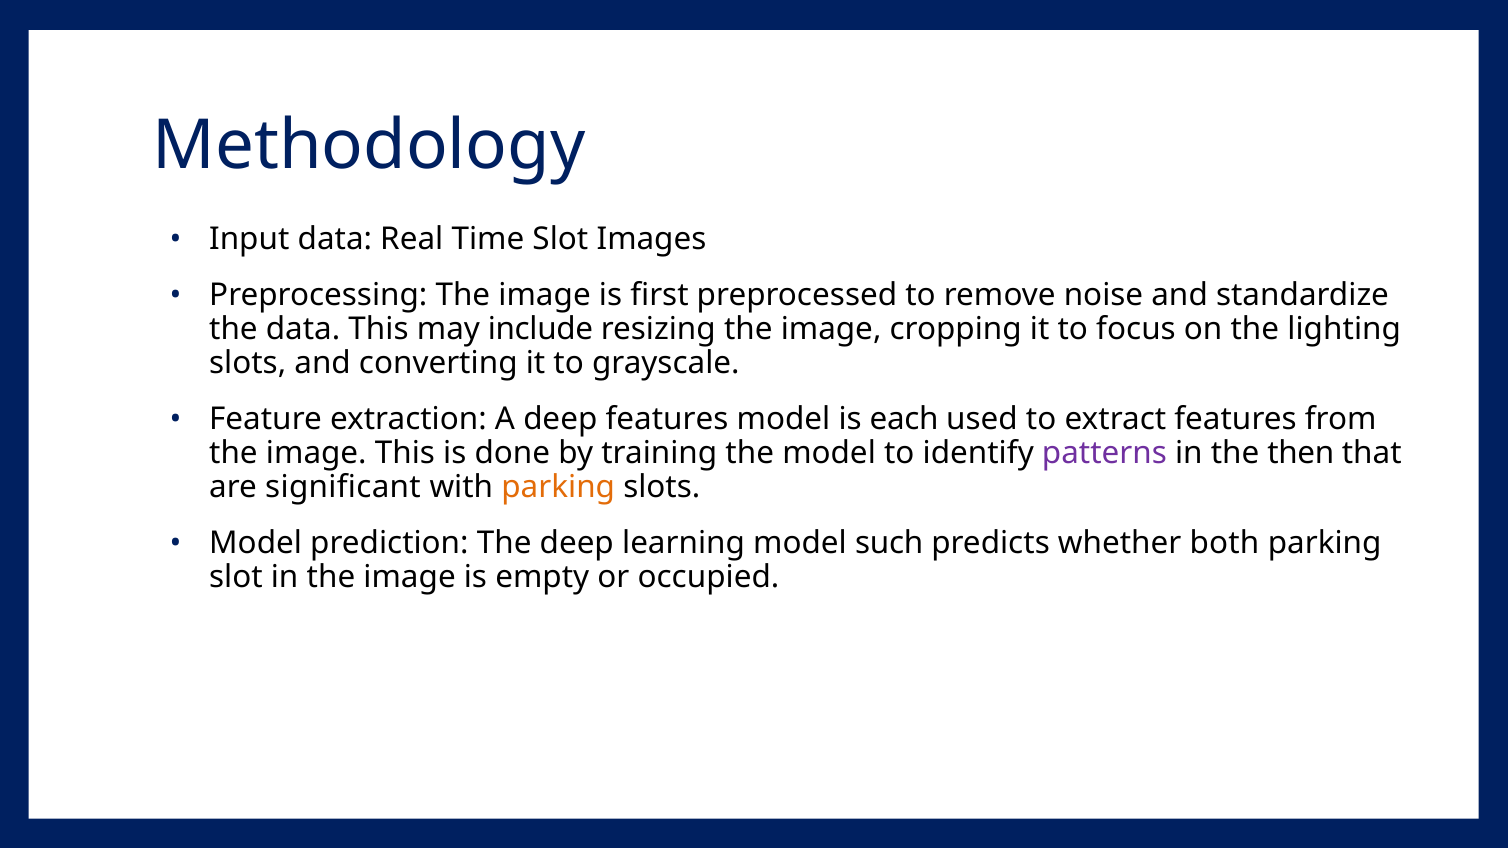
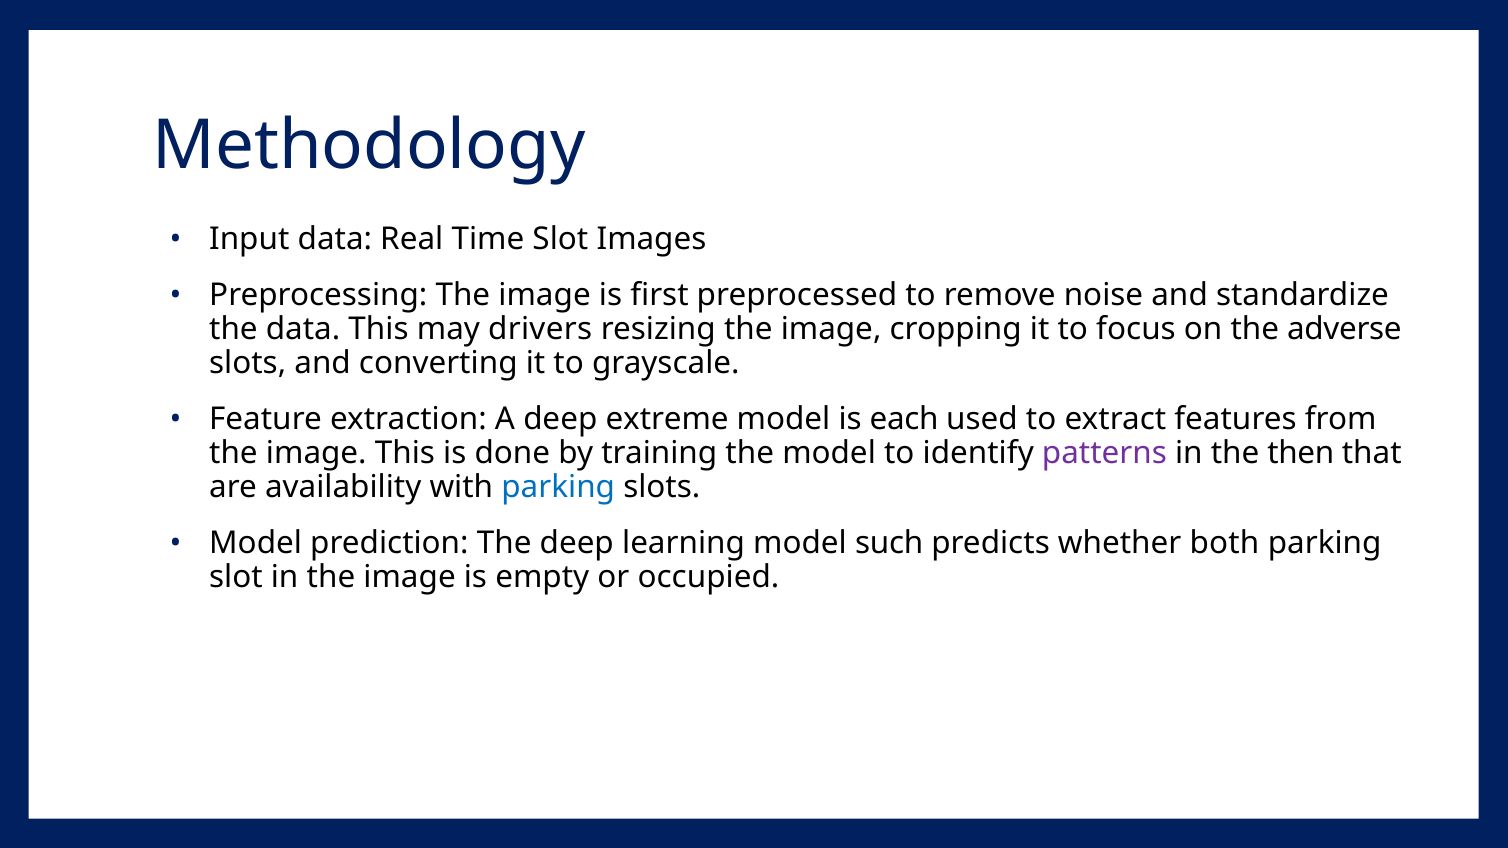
include: include -> drivers
lighting: lighting -> adverse
deep features: features -> extreme
significant: significant -> availability
parking at (558, 487) colour: orange -> blue
